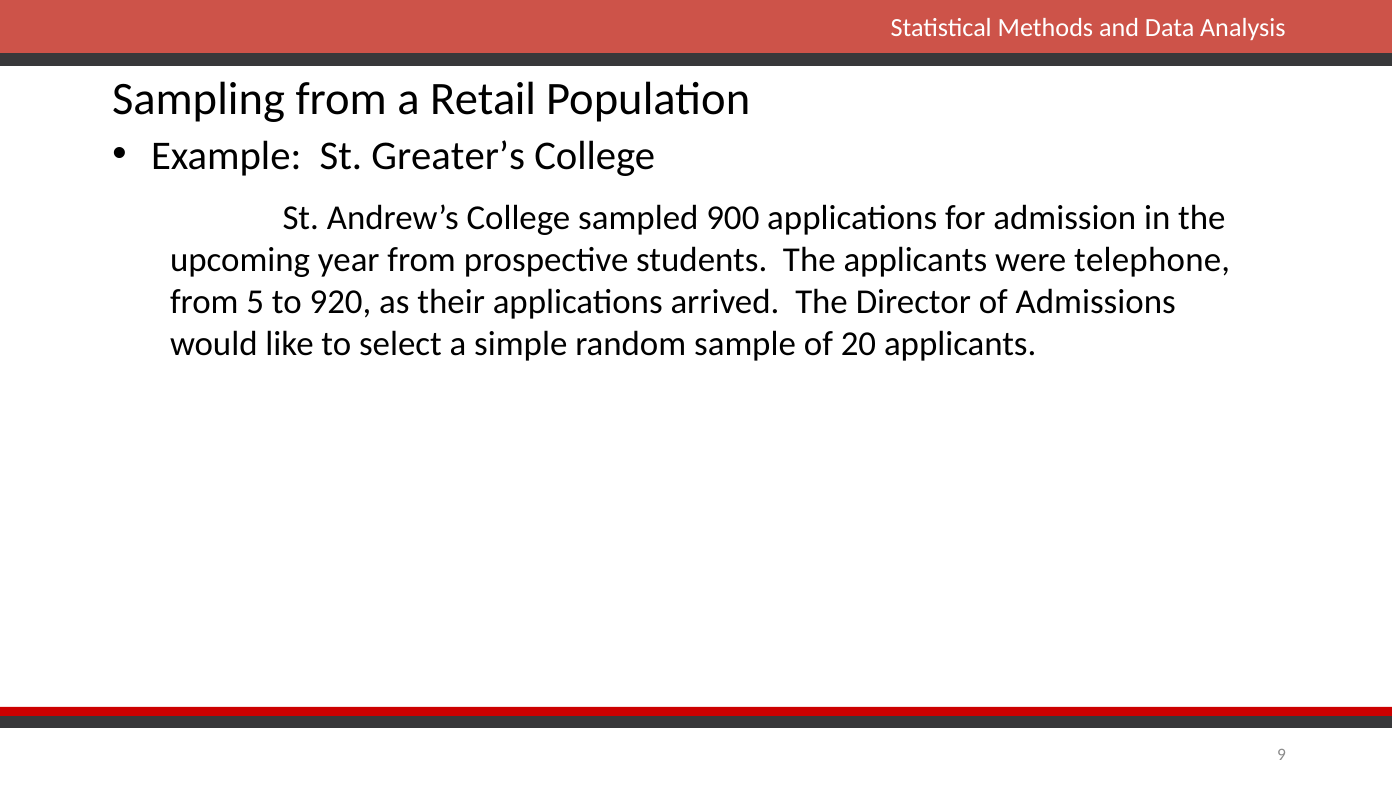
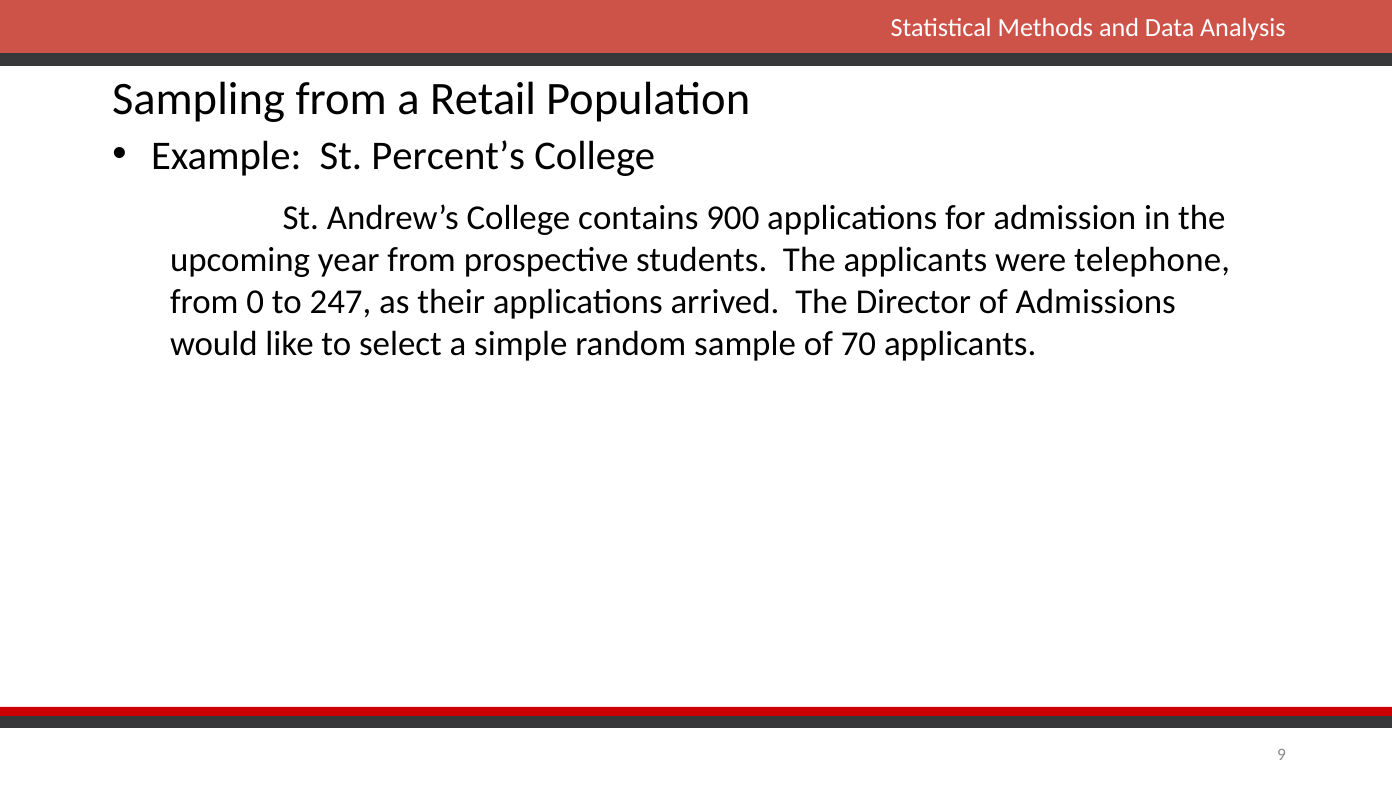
Greater’s: Greater’s -> Percent’s
sampled: sampled -> contains
5: 5 -> 0
920: 920 -> 247
20: 20 -> 70
